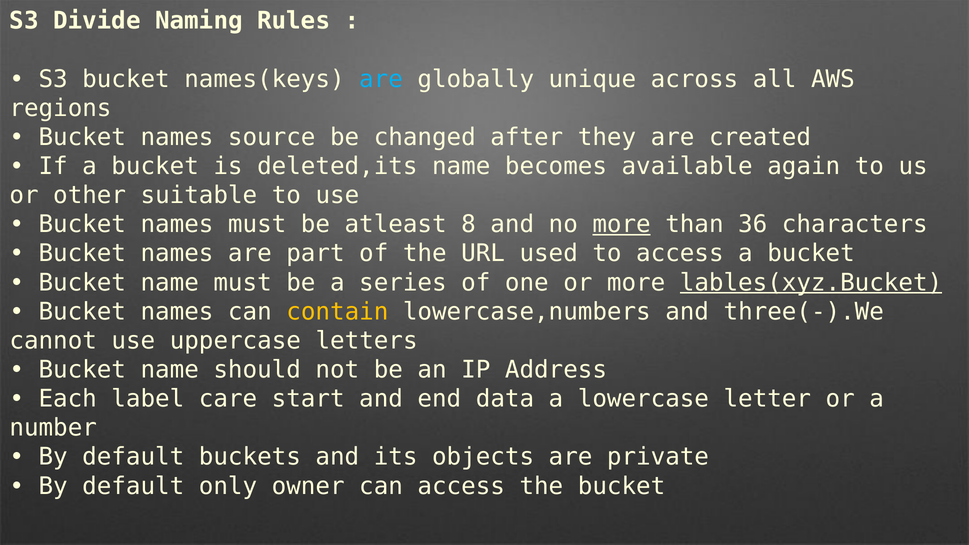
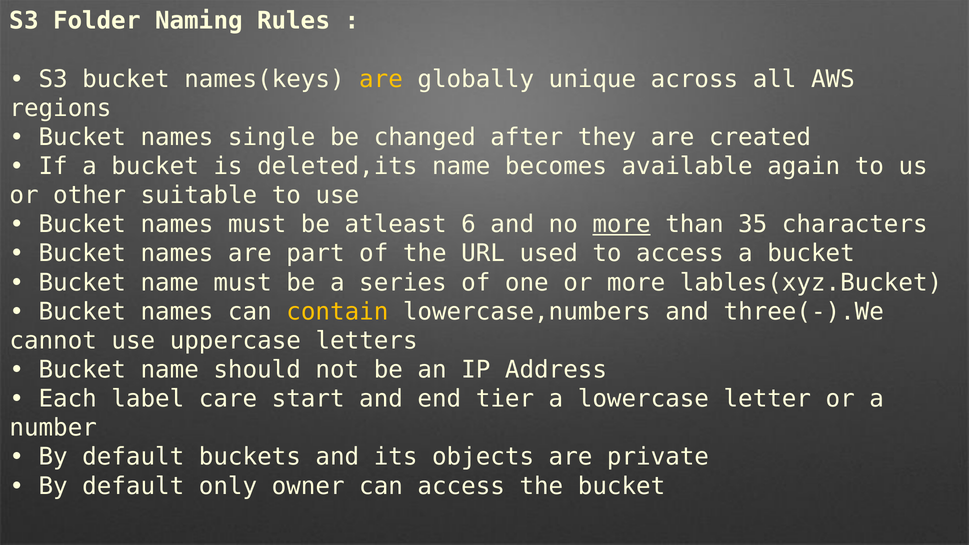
Divide: Divide -> Folder
are at (381, 79) colour: light blue -> yellow
source: source -> single
8: 8 -> 6
36: 36 -> 35
lables(xyz.Bucket underline: present -> none
data: data -> tier
